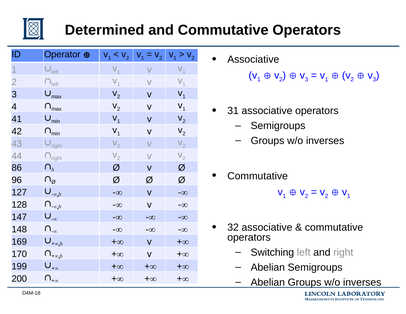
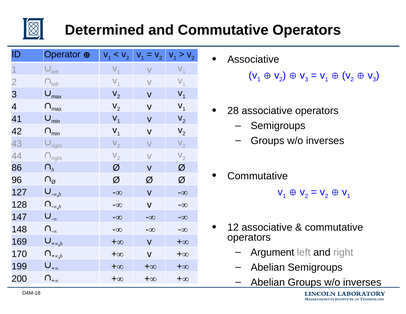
31: 31 -> 28
32: 32 -> 12
Switching: Switching -> Argument
